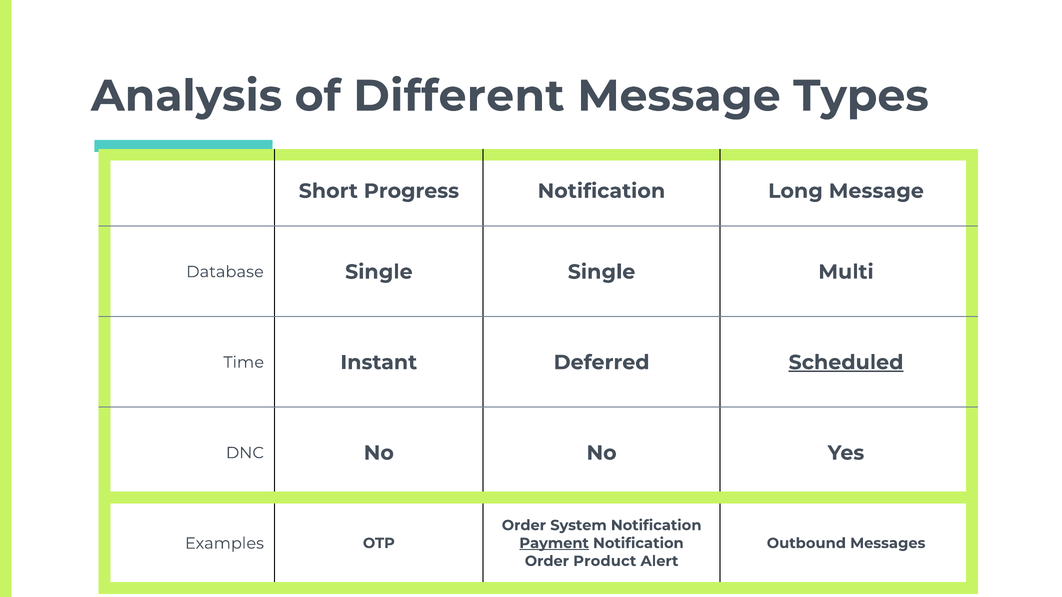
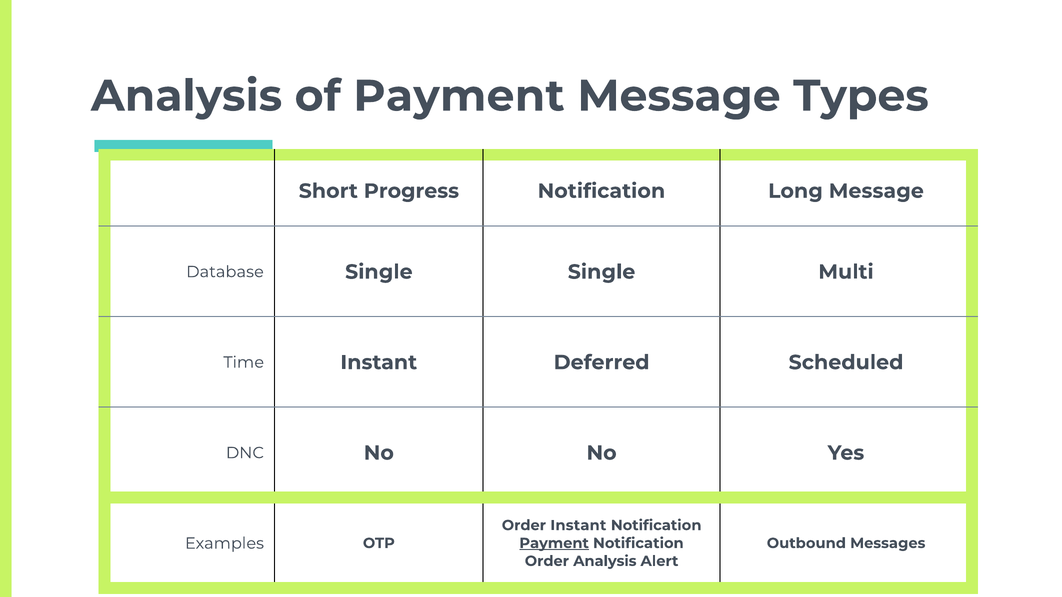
of Different: Different -> Payment
Scheduled underline: present -> none
Order System: System -> Instant
Order Product: Product -> Analysis
